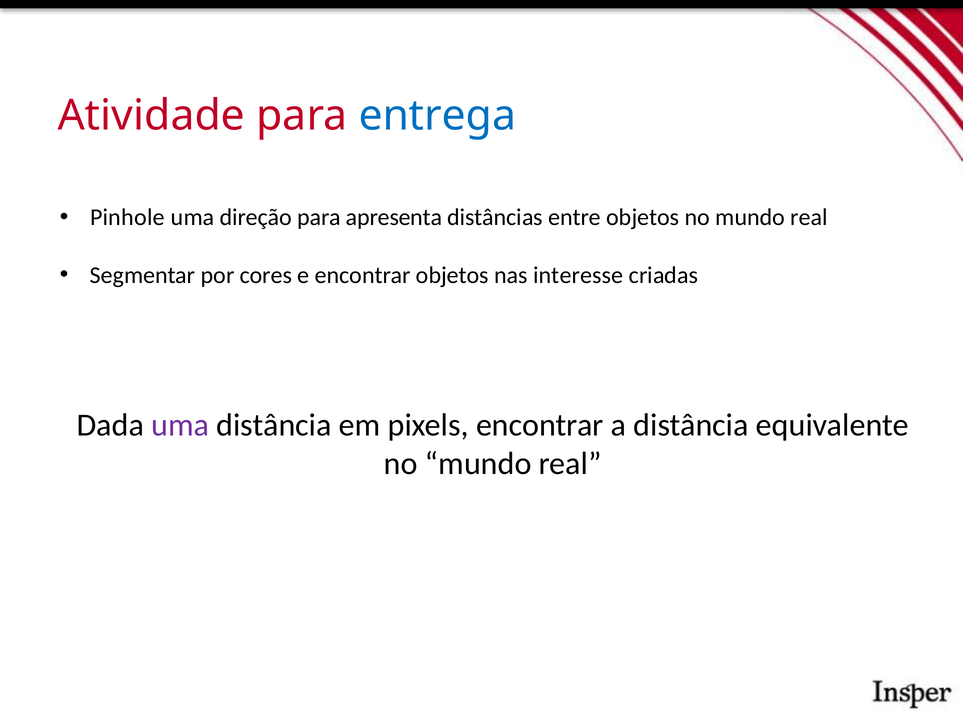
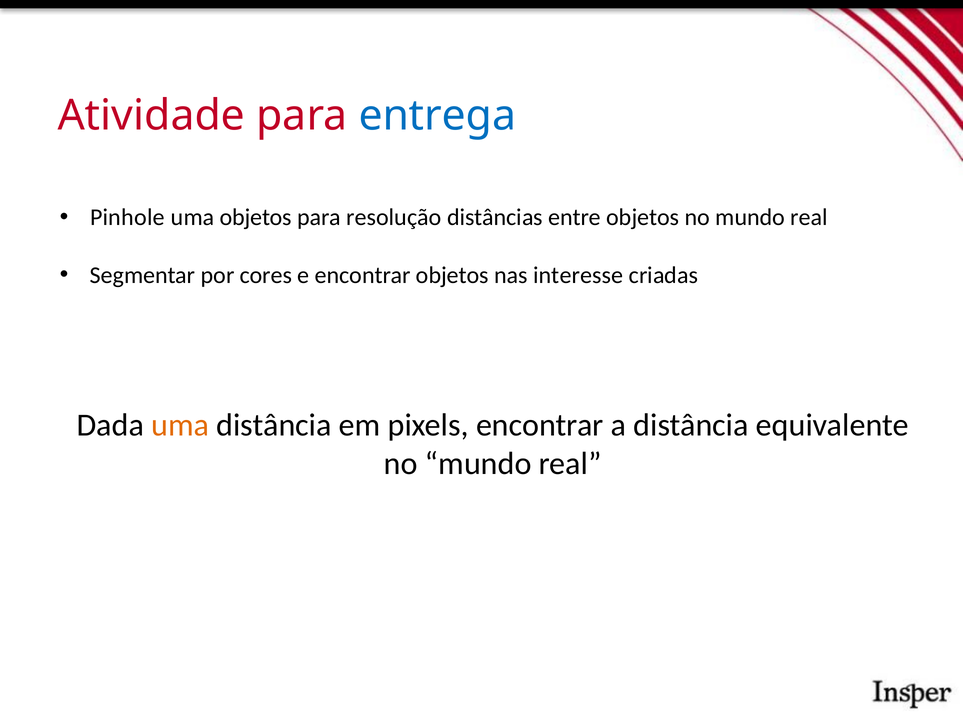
uma direção: direção -> objetos
apresenta: apresenta -> resolução
uma at (180, 425) colour: purple -> orange
